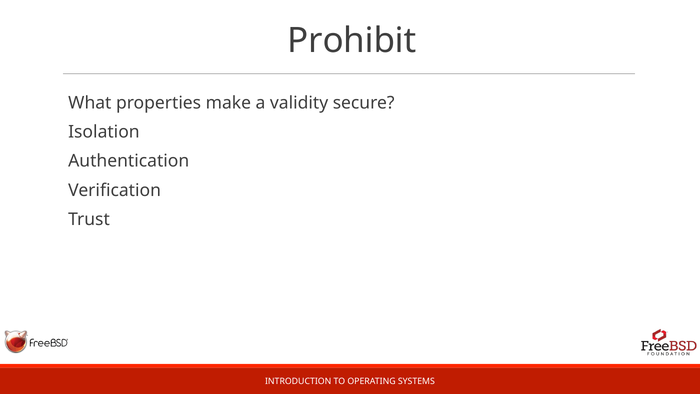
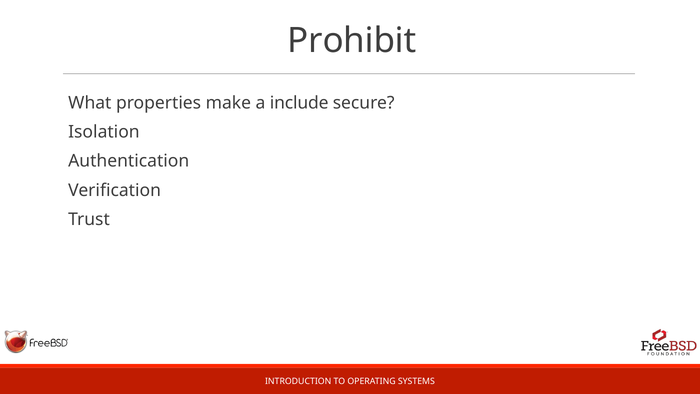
validity: validity -> include
